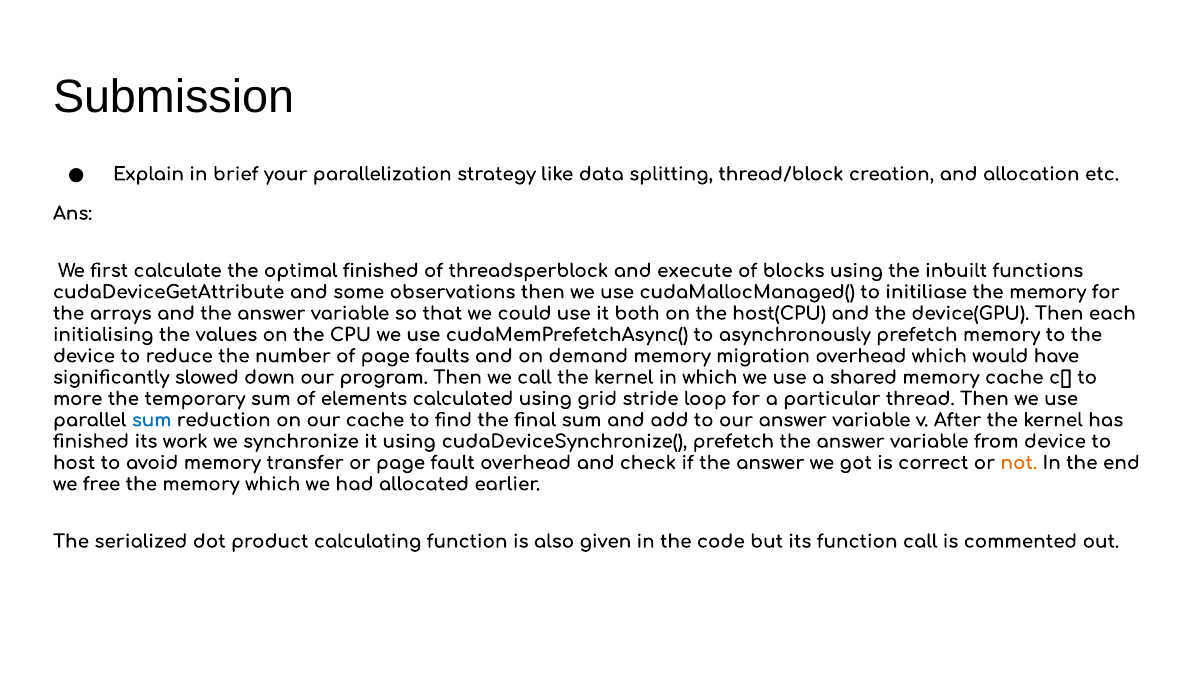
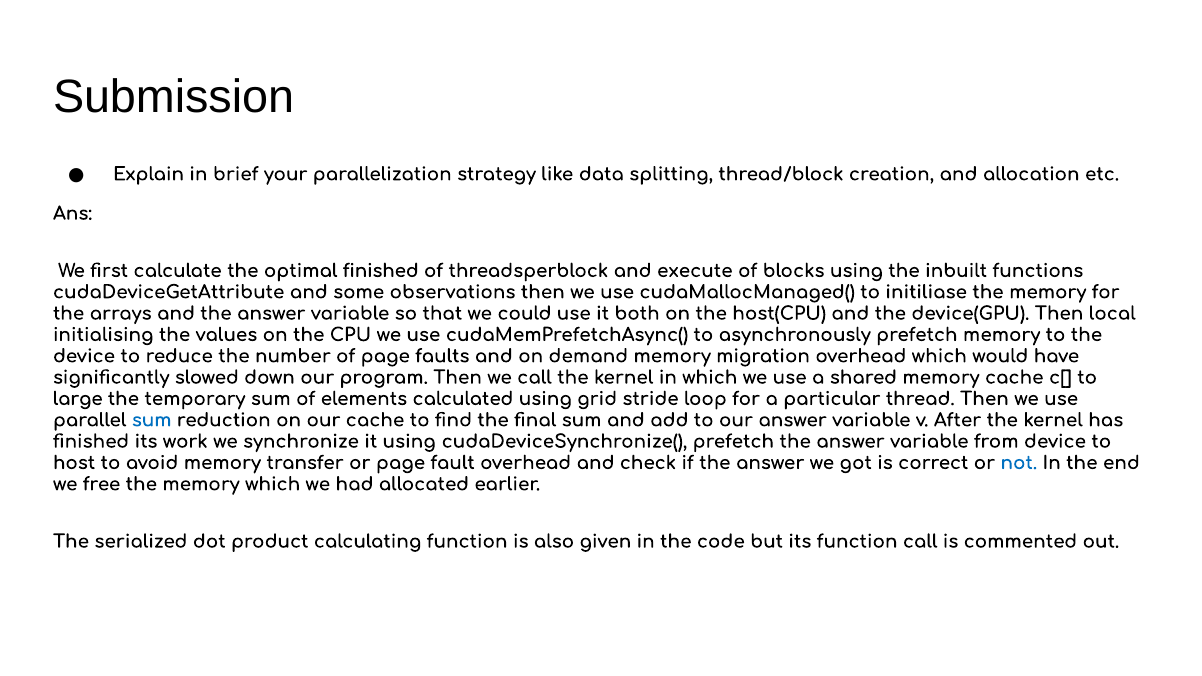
each: each -> local
more: more -> large
not colour: orange -> blue
